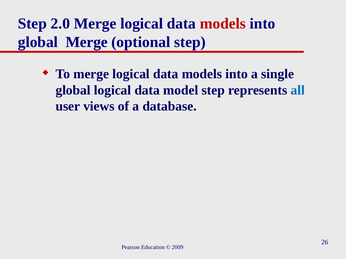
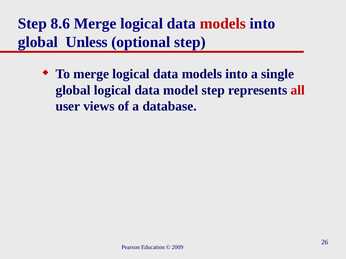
2.0: 2.0 -> 8.6
global Merge: Merge -> Unless
all colour: blue -> red
